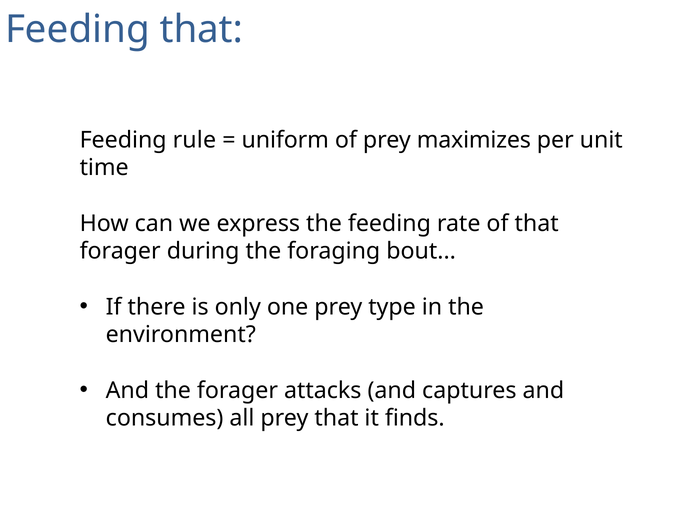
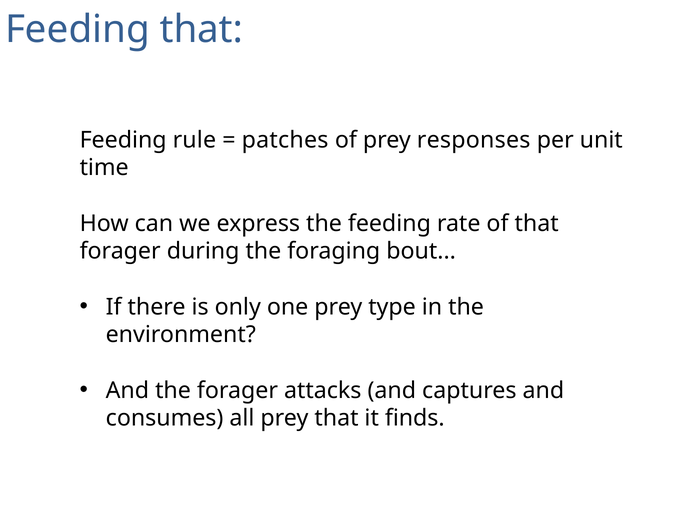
uniform: uniform -> patches
maximizes: maximizes -> responses
